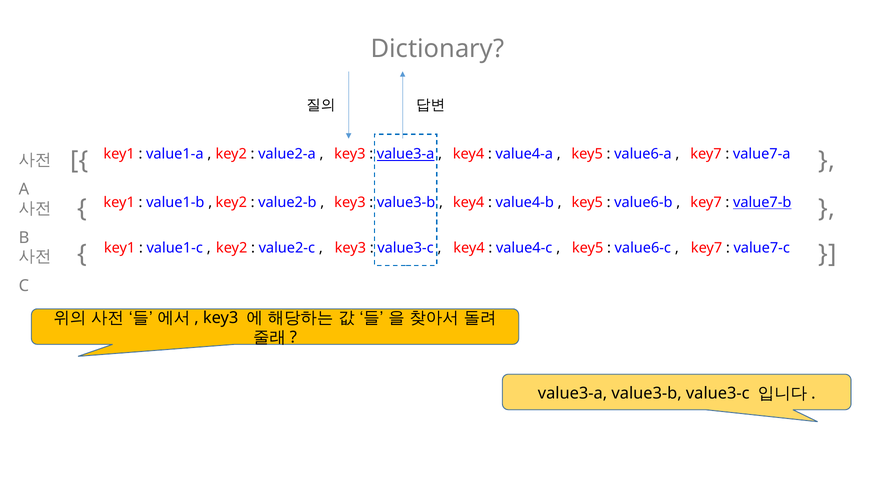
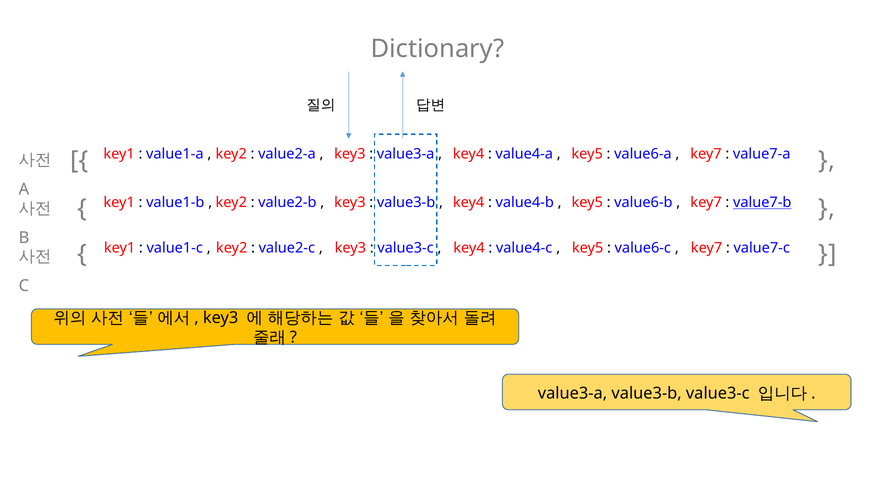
value3-a at (406, 154) underline: present -> none
